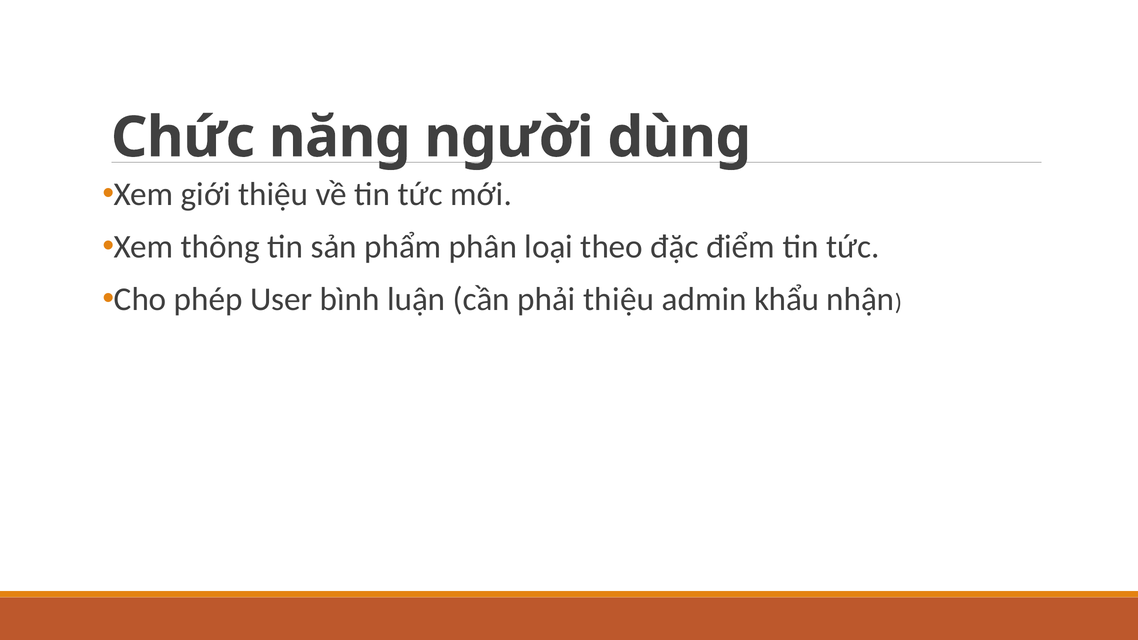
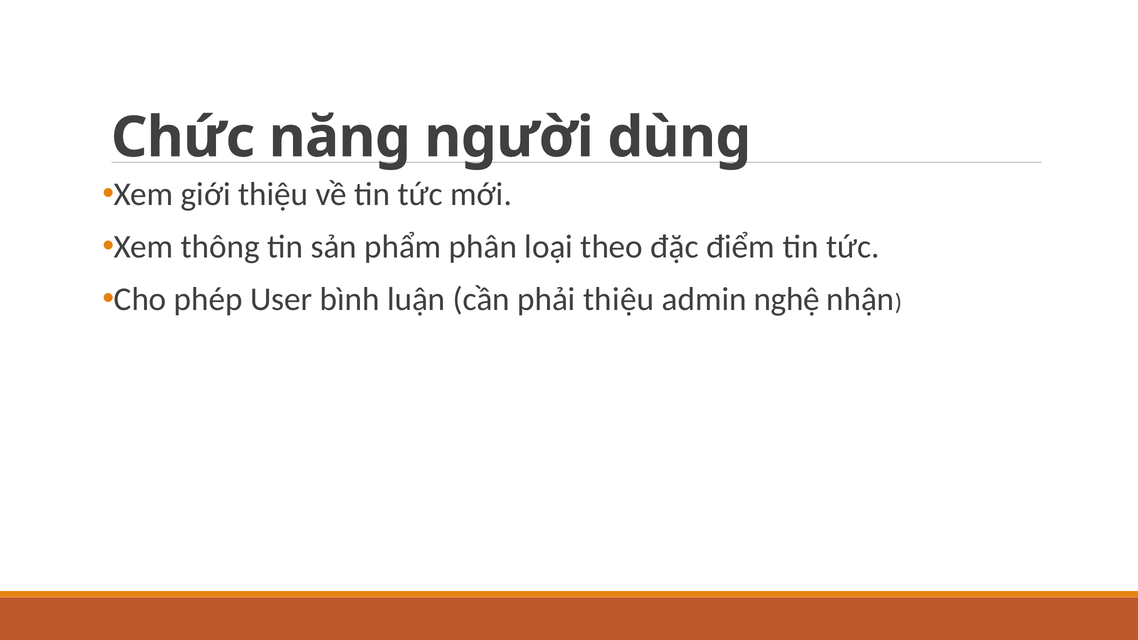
khẩu: khẩu -> nghệ
